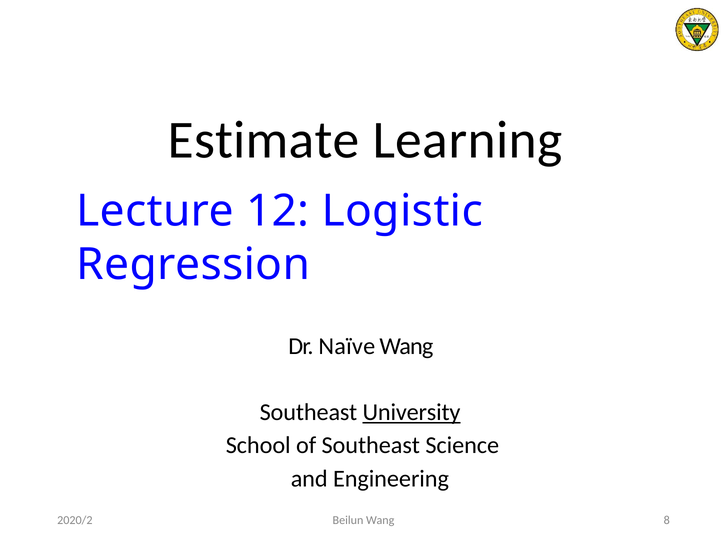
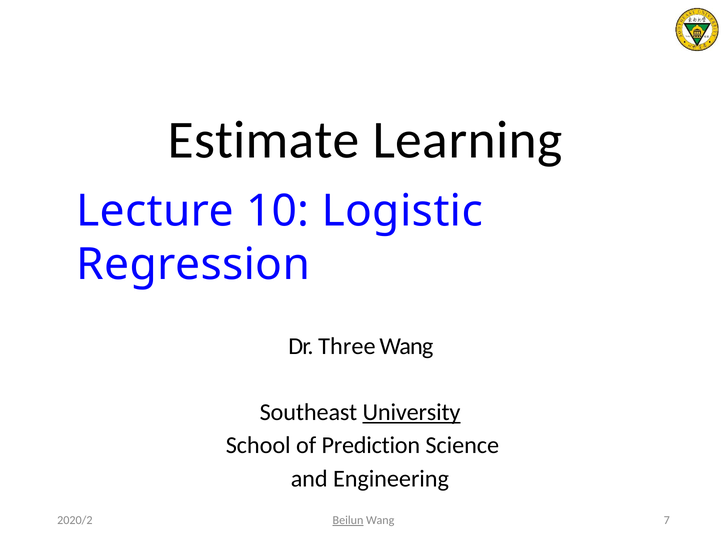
12: 12 -> 10
Naïve: Naïve -> Three
of Southeast: Southeast -> Prediction
Beilun underline: none -> present
8: 8 -> 7
